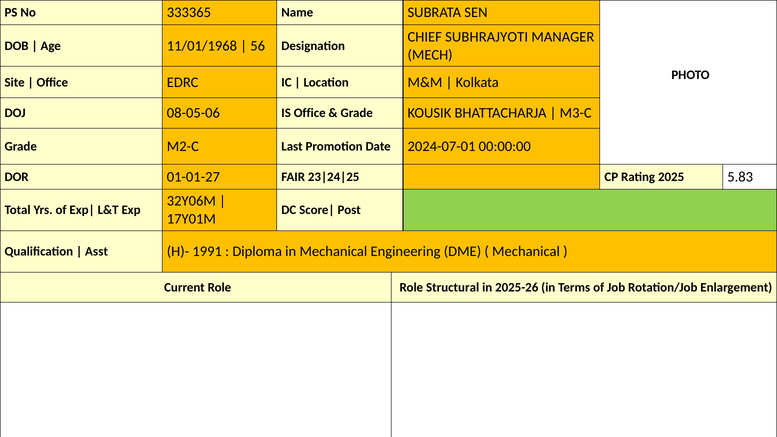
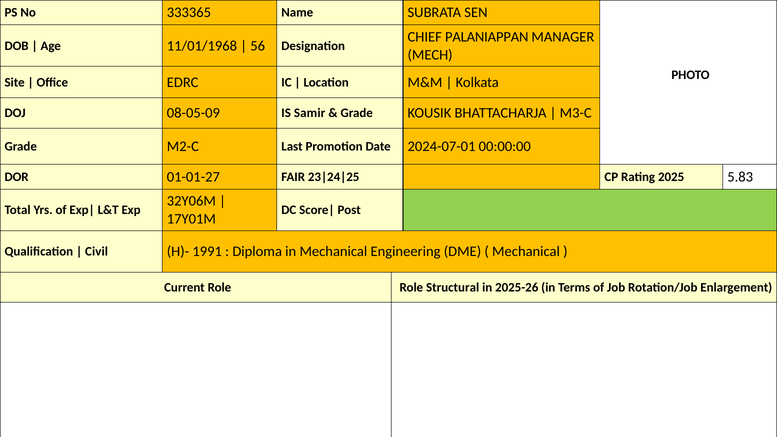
SUBHRAJYOTI: SUBHRAJYOTI -> PALANIAPPAN
08-05-06: 08-05-06 -> 08-05-09
IS Office: Office -> Samir
Asst: Asst -> Civil
